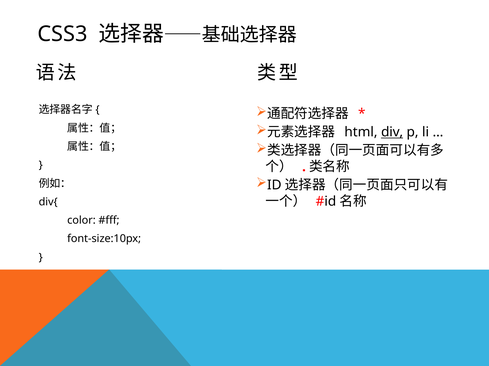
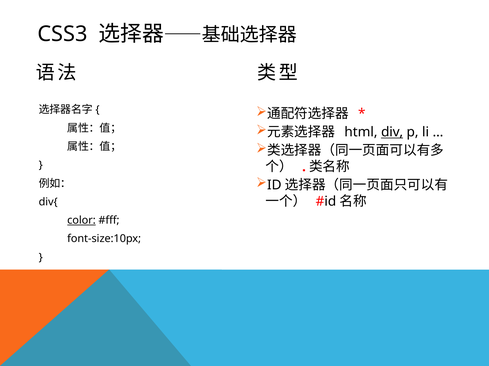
color underline: none -> present
